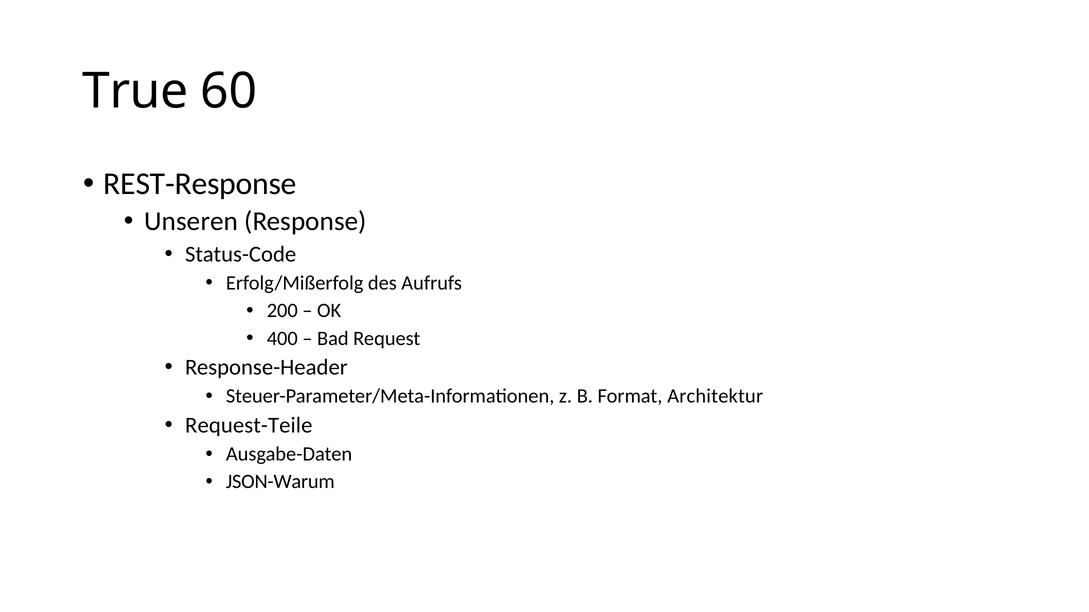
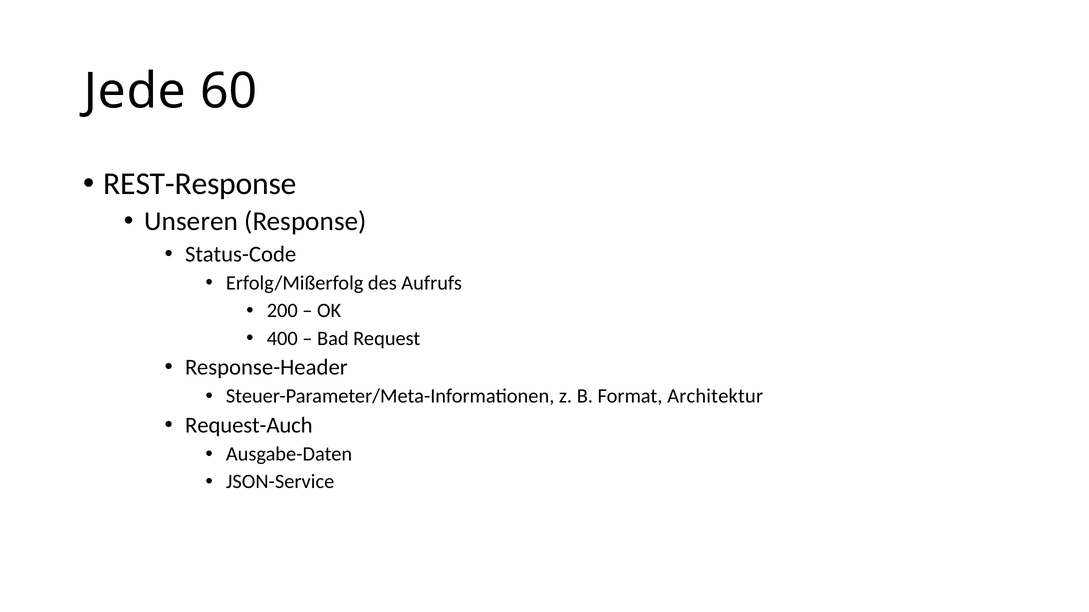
True: True -> Jede
Request-Teile: Request-Teile -> Request-Auch
JSON-Warum: JSON-Warum -> JSON-Service
